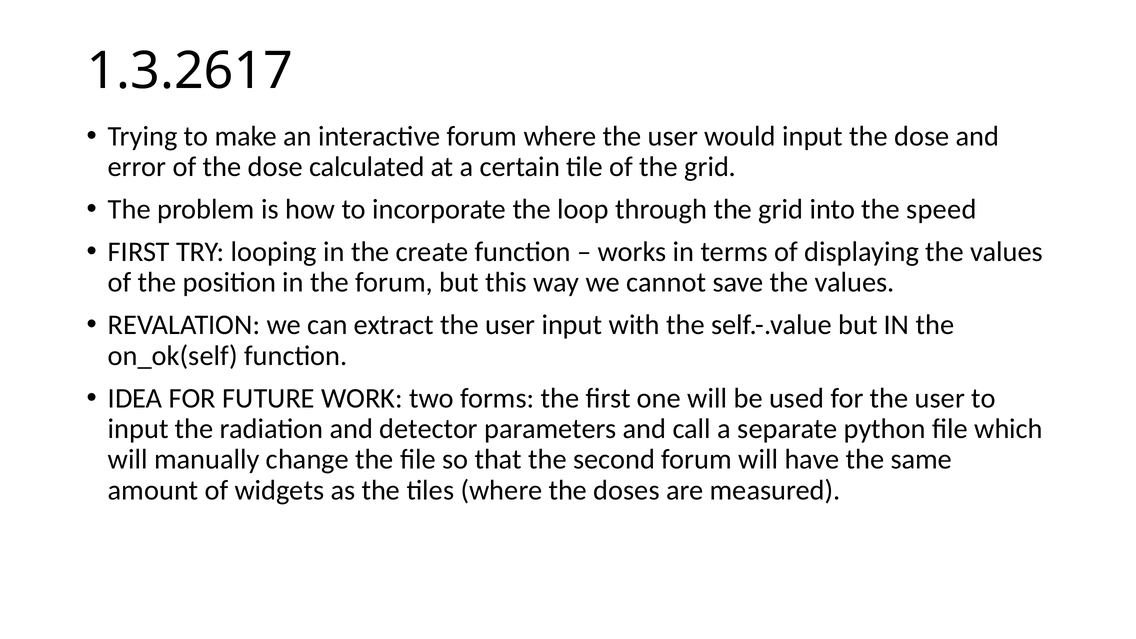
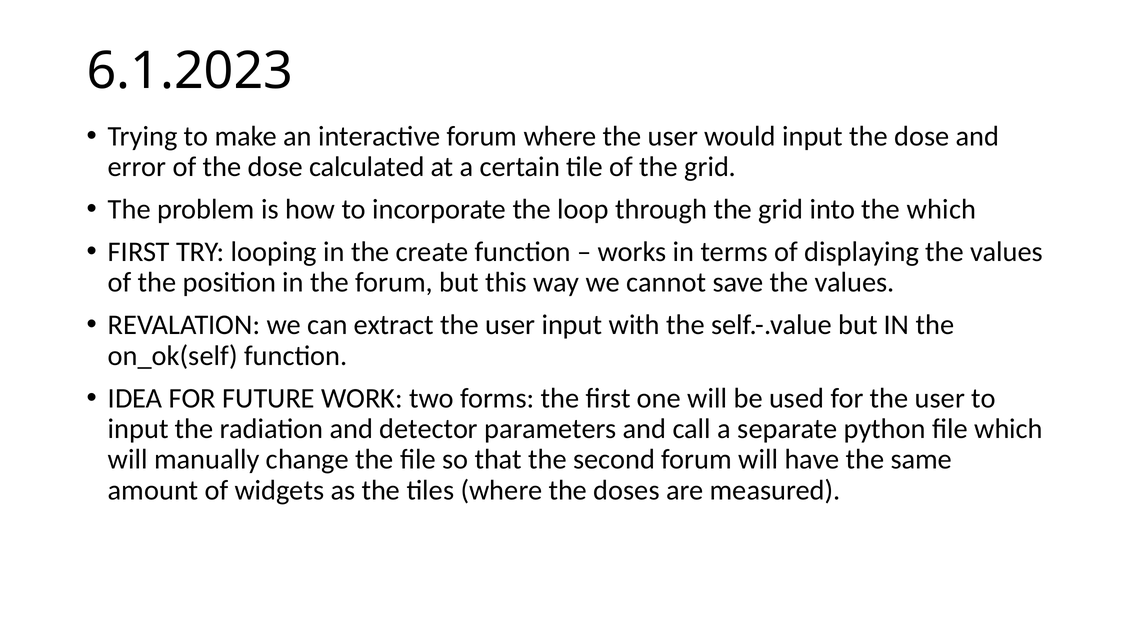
1.3.2617: 1.3.2617 -> 6.1.2023
the speed: speed -> which
